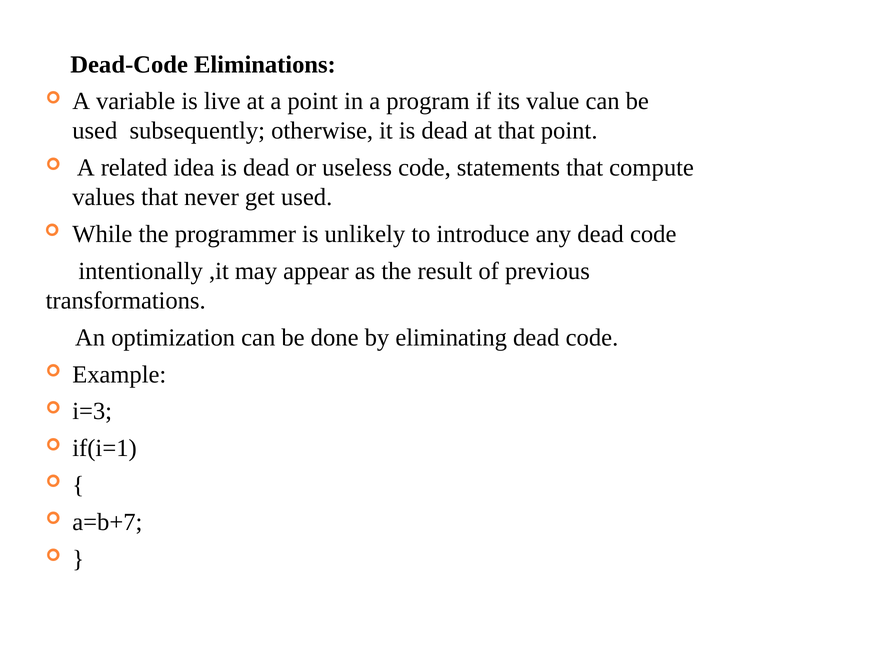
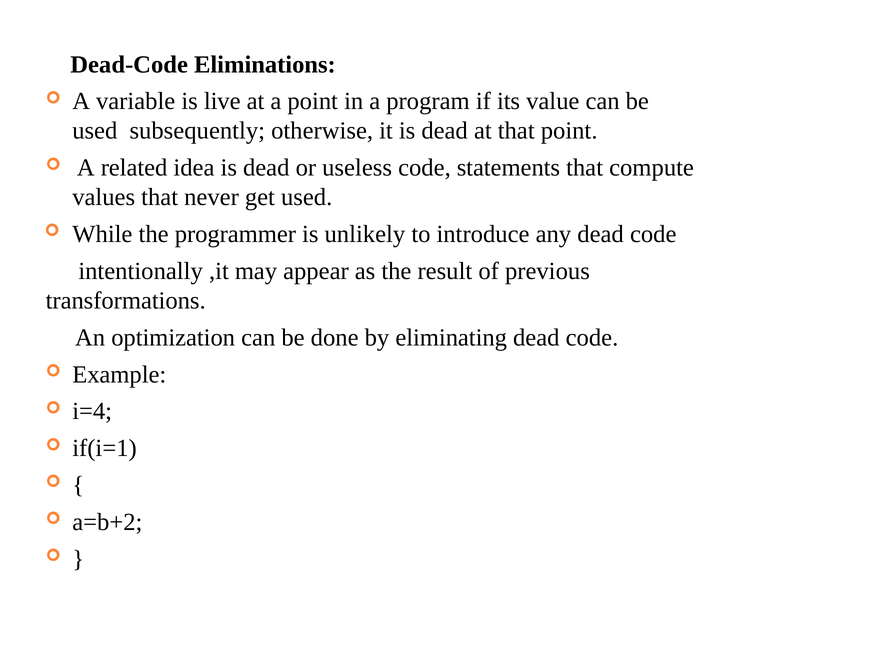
i=3: i=3 -> i=4
a=b+7: a=b+7 -> a=b+2
